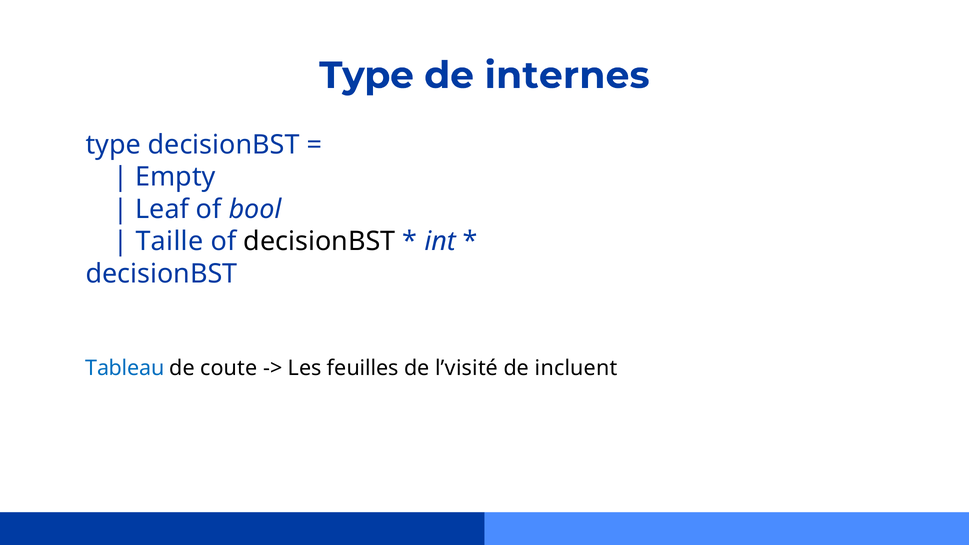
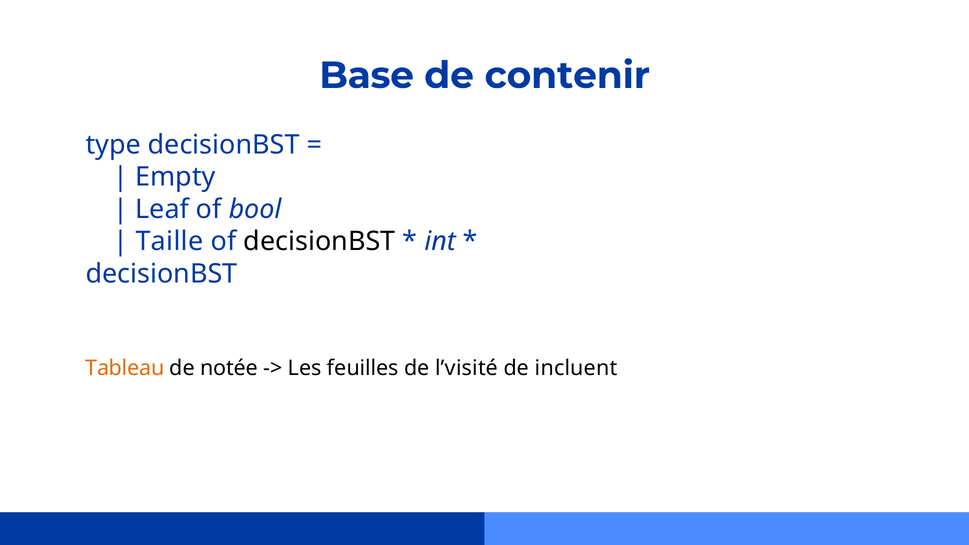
Type at (367, 76): Type -> Base
internes: internes -> contenir
Tableau colour: blue -> orange
coute: coute -> notée
